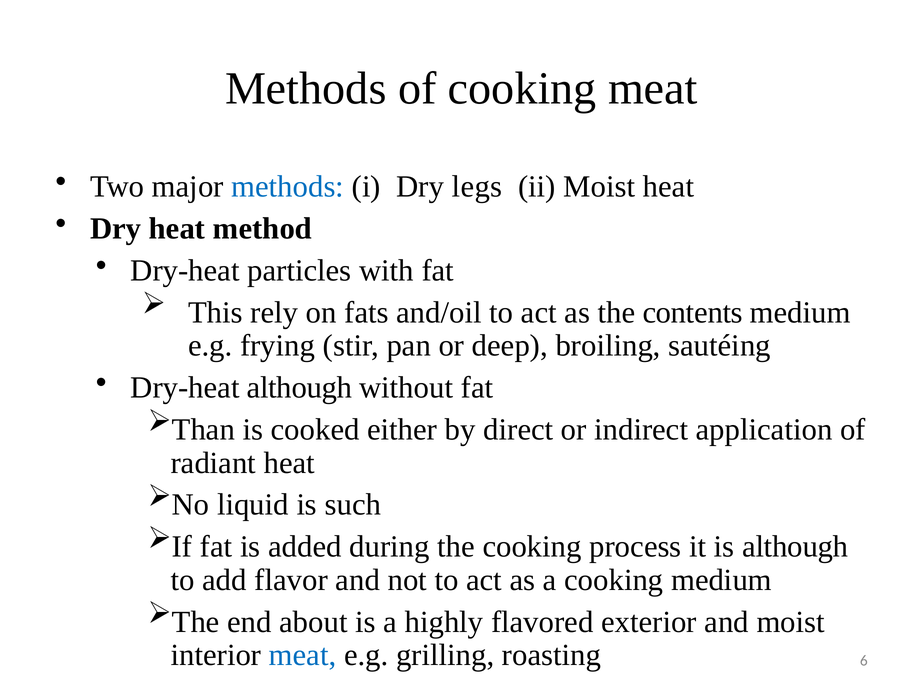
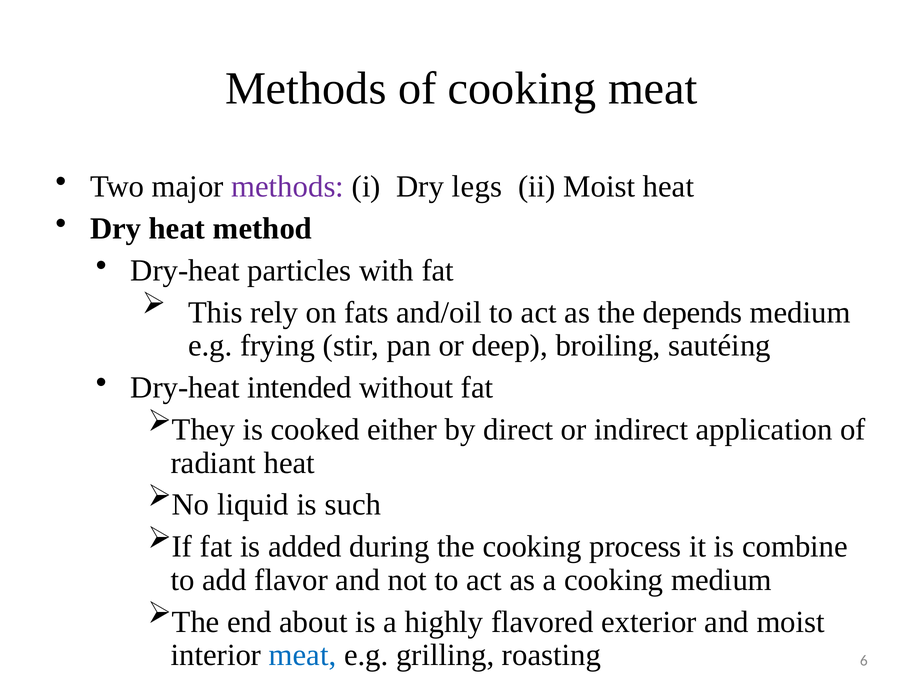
methods at (288, 187) colour: blue -> purple
contents: contents -> depends
Dry-heat although: although -> intended
Than: Than -> They
is although: although -> combine
